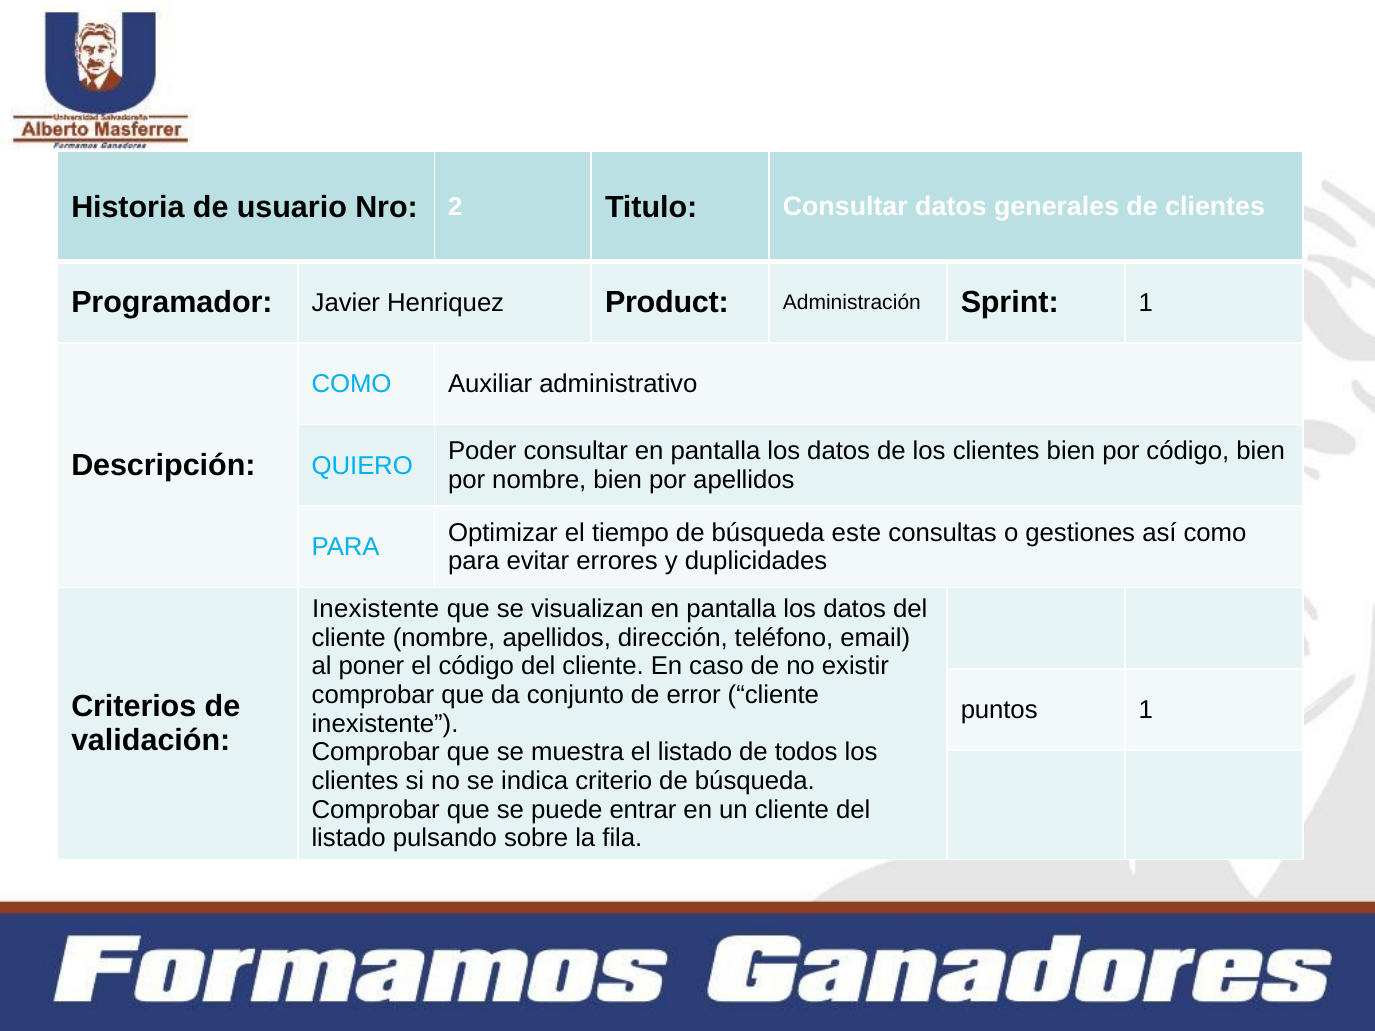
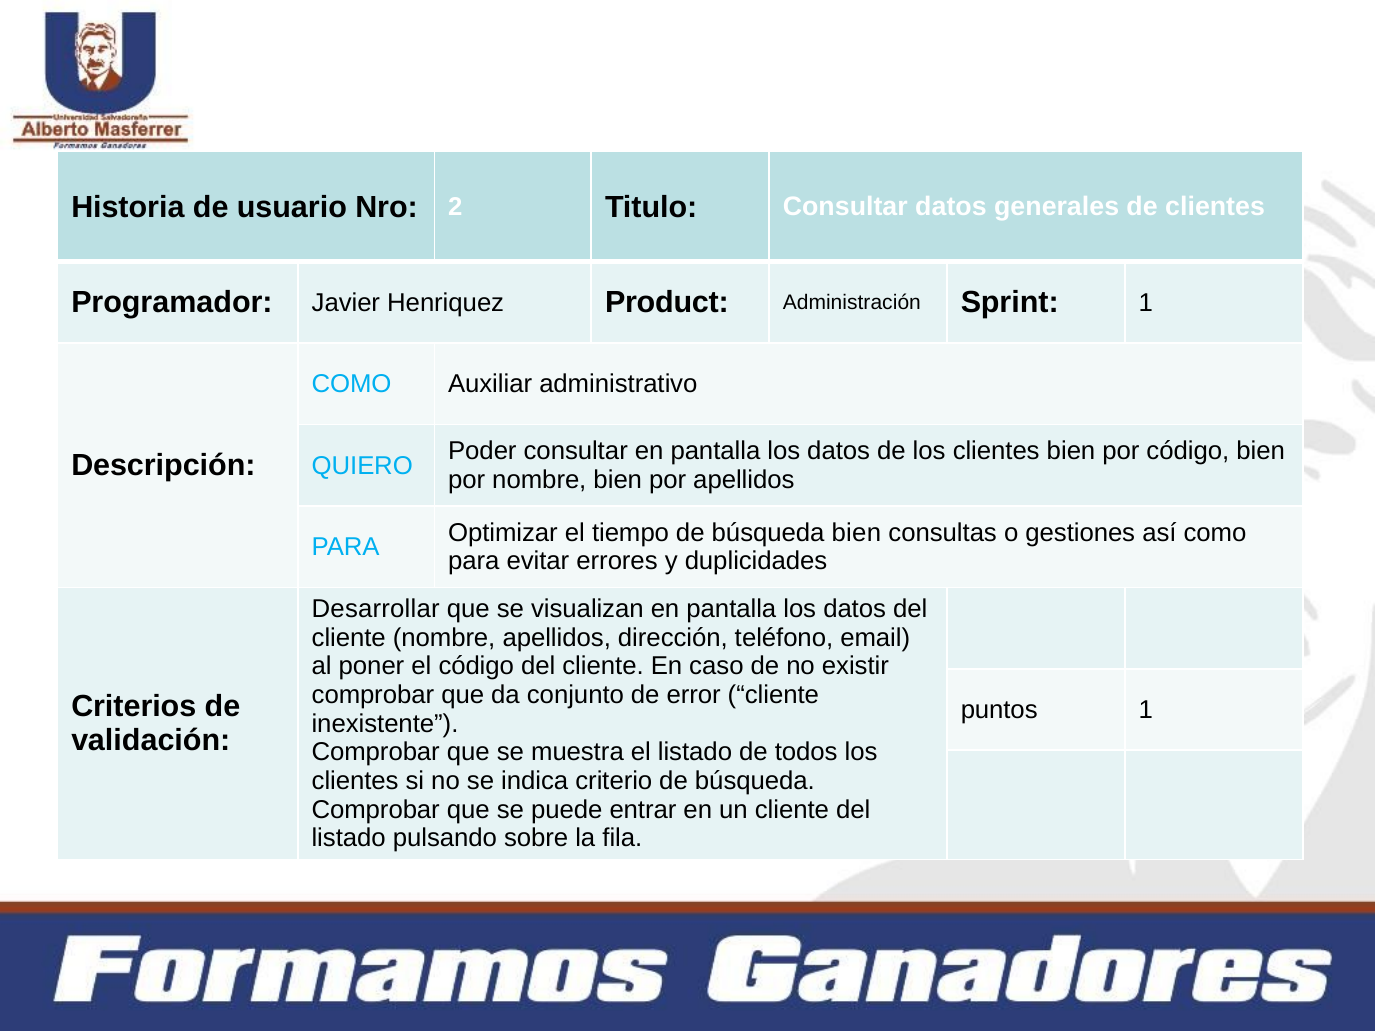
búsqueda este: este -> bien
Inexistente at (376, 609): Inexistente -> Desarrollar
